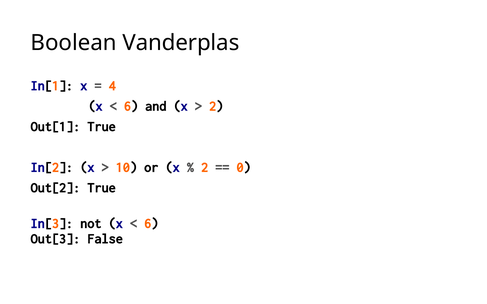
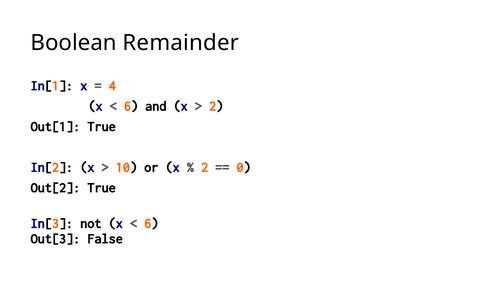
Vanderplas: Vanderplas -> Remainder
